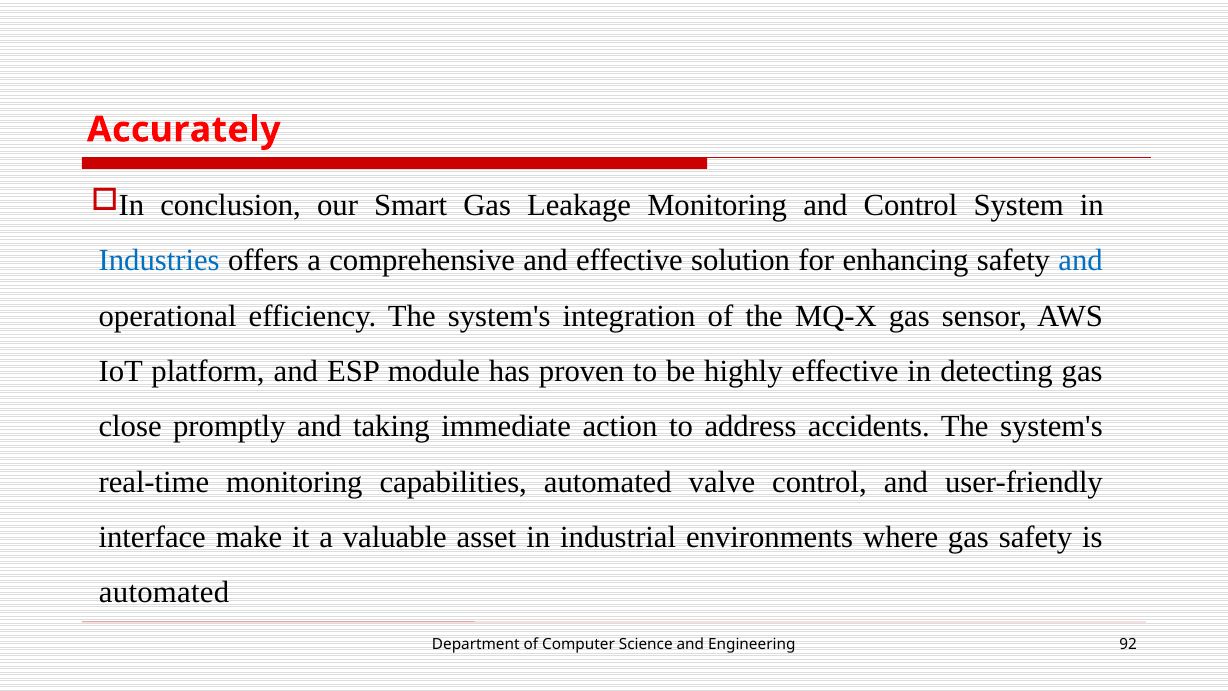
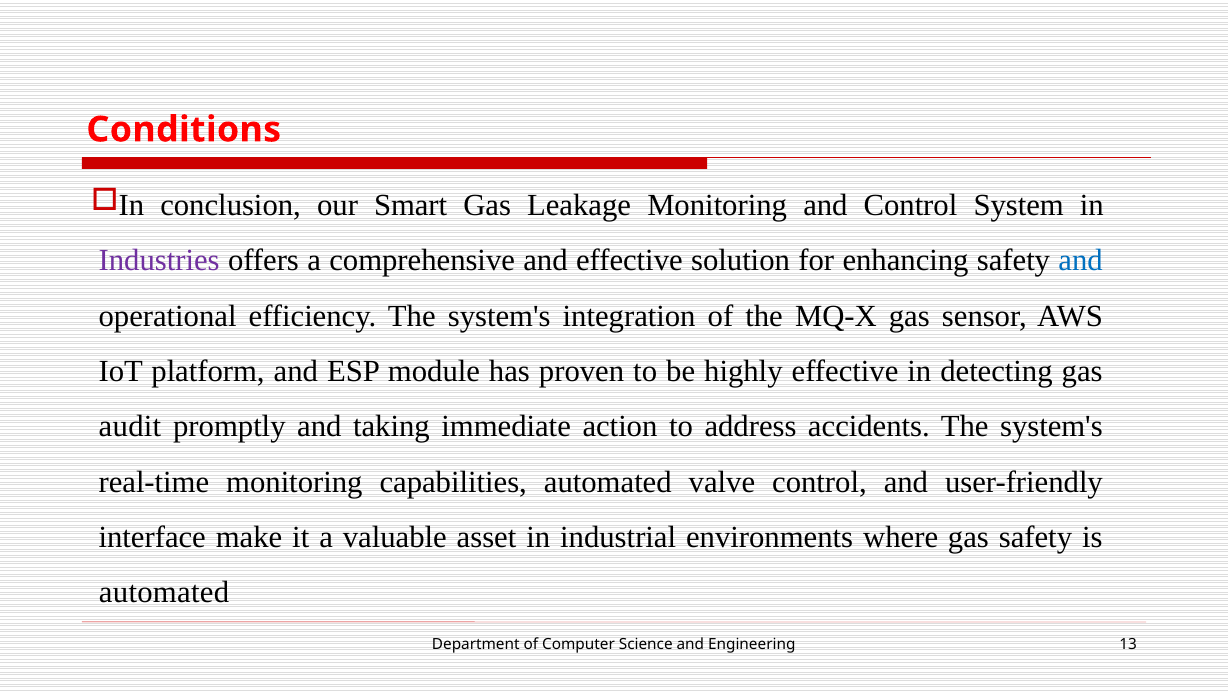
Accurately: Accurately -> Conditions
Industries colour: blue -> purple
close: close -> audit
92: 92 -> 13
